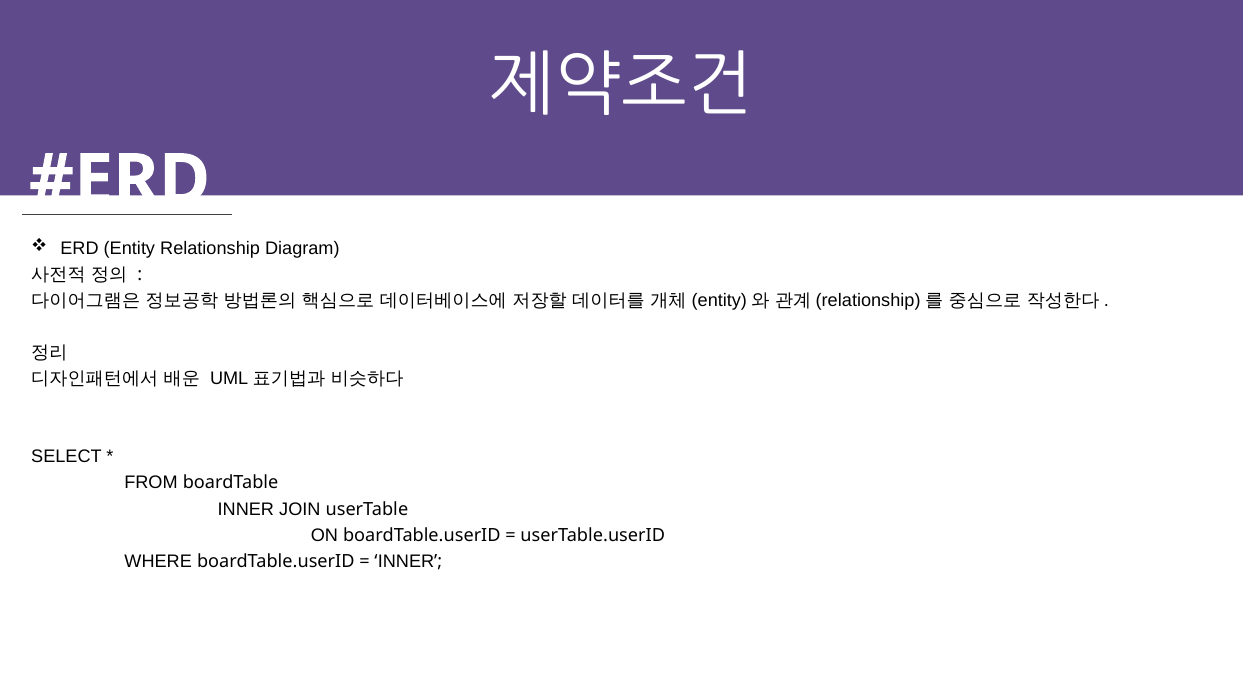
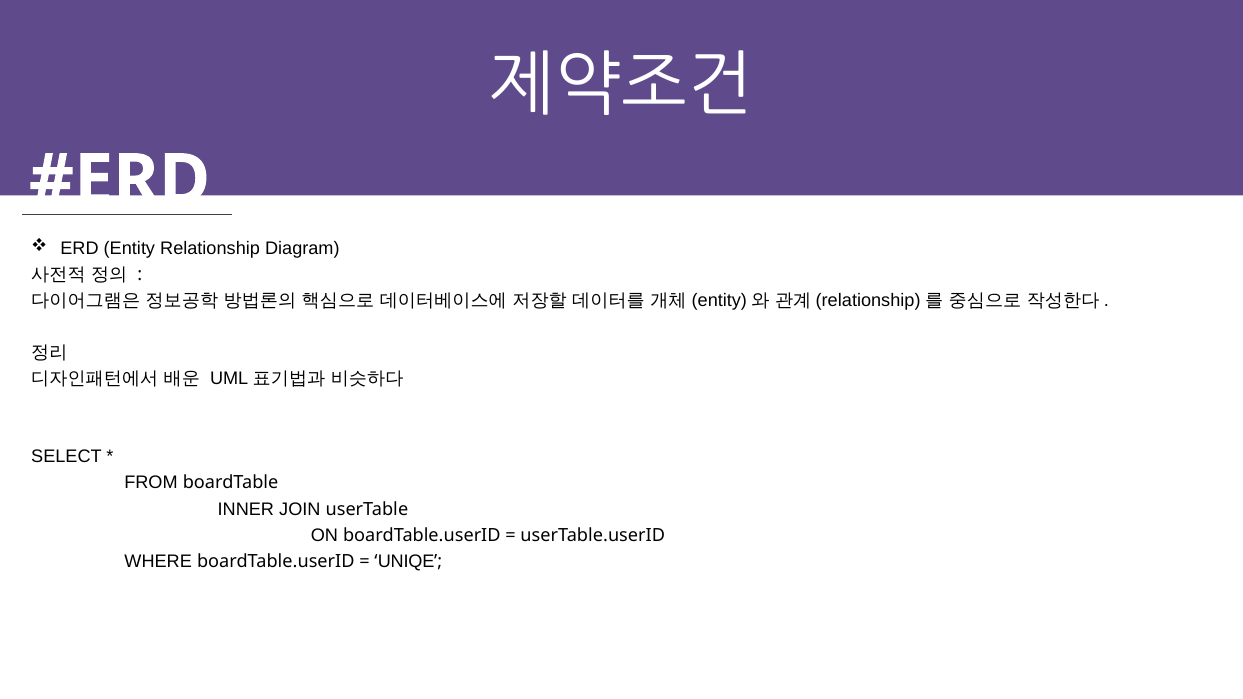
INNER at (406, 561): INNER -> UNIQE
